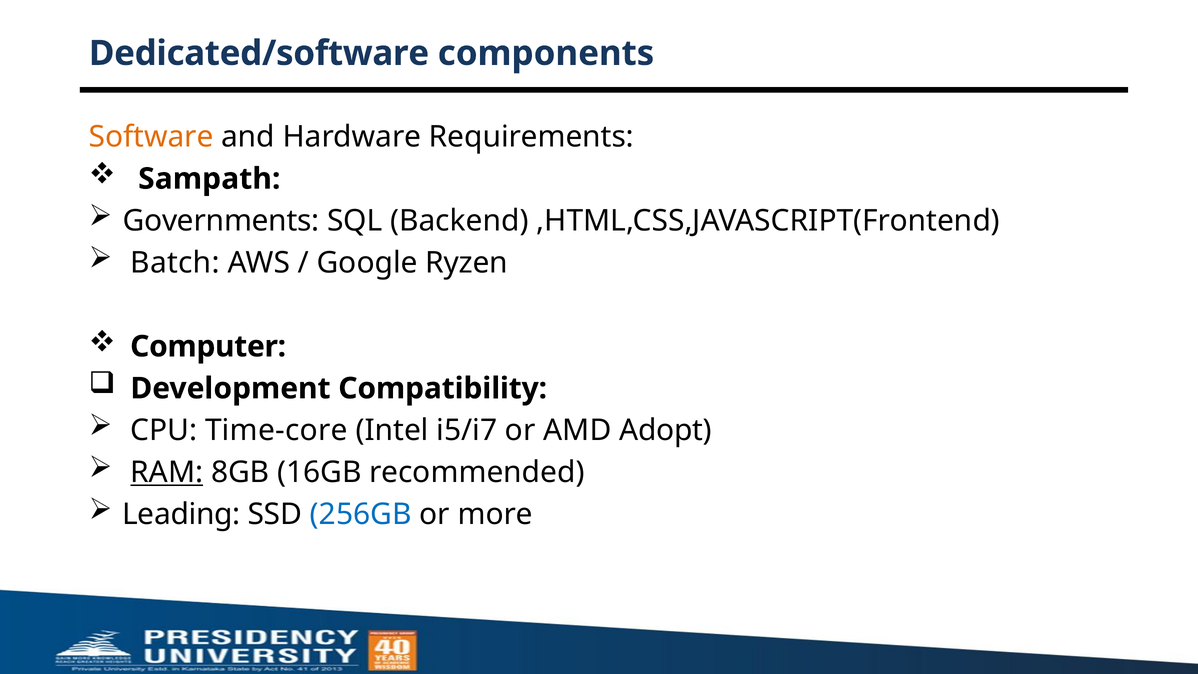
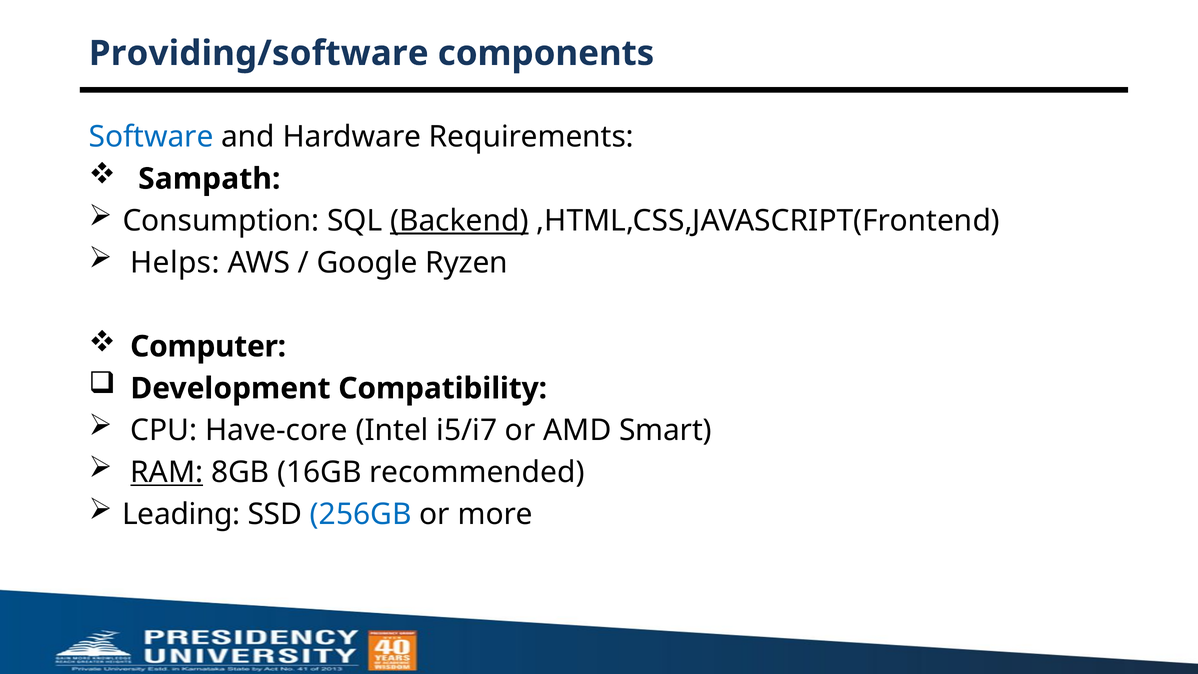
Dedicated/software: Dedicated/software -> Providing/software
Software colour: orange -> blue
Governments: Governments -> Consumption
Backend underline: none -> present
Batch: Batch -> Helps
Time-core: Time-core -> Have-core
Adopt: Adopt -> Smart
